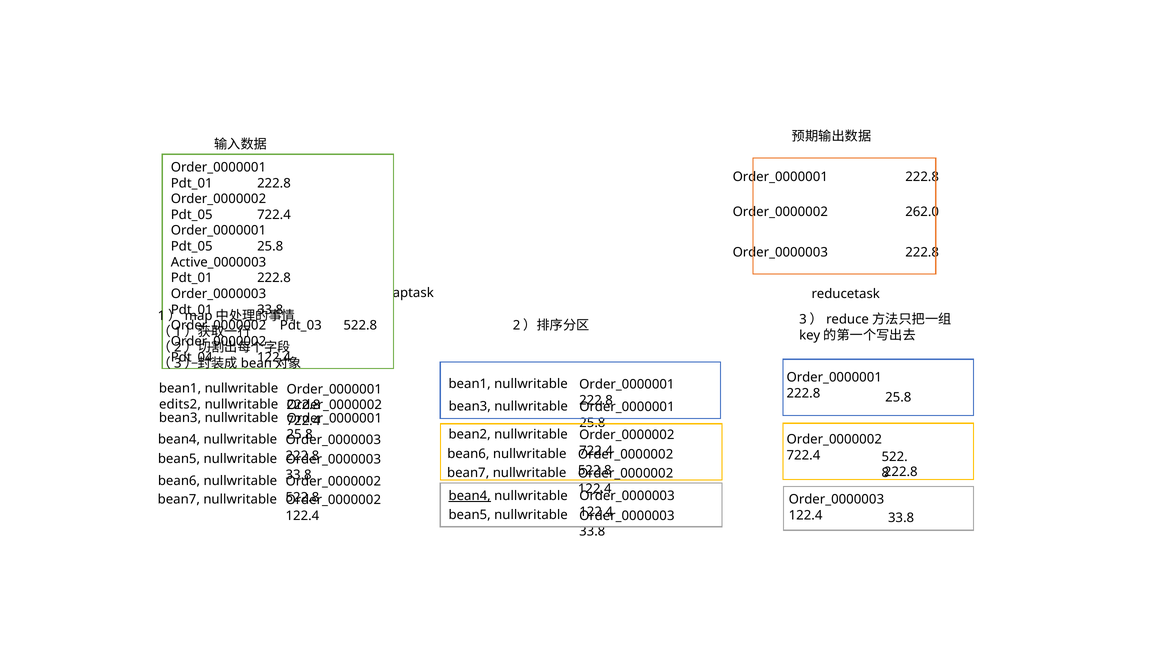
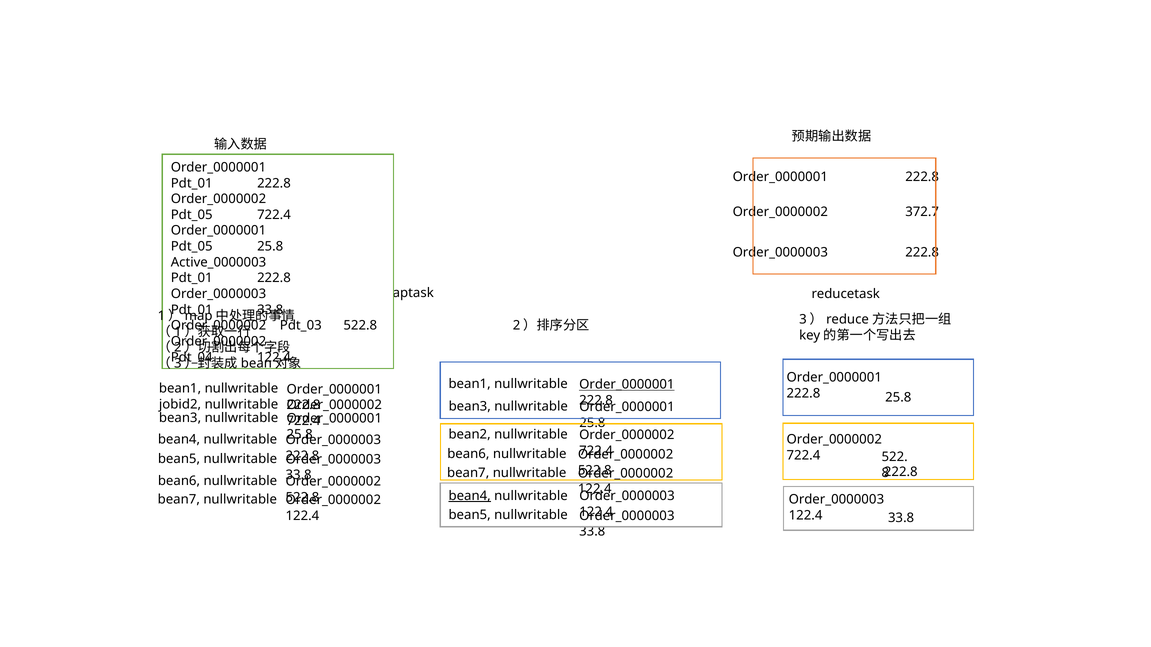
262.0: 262.0 -> 372.7
Order_0000001 at (627, 385) underline: none -> present
edits2: edits2 -> jobid2
